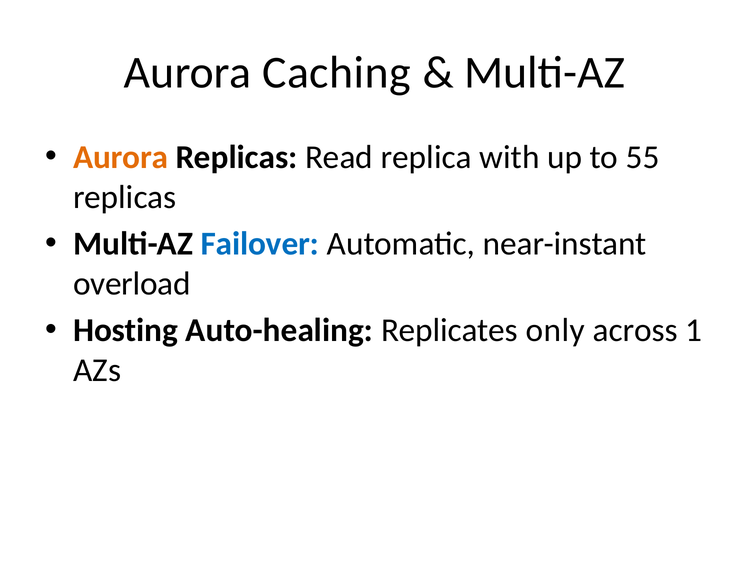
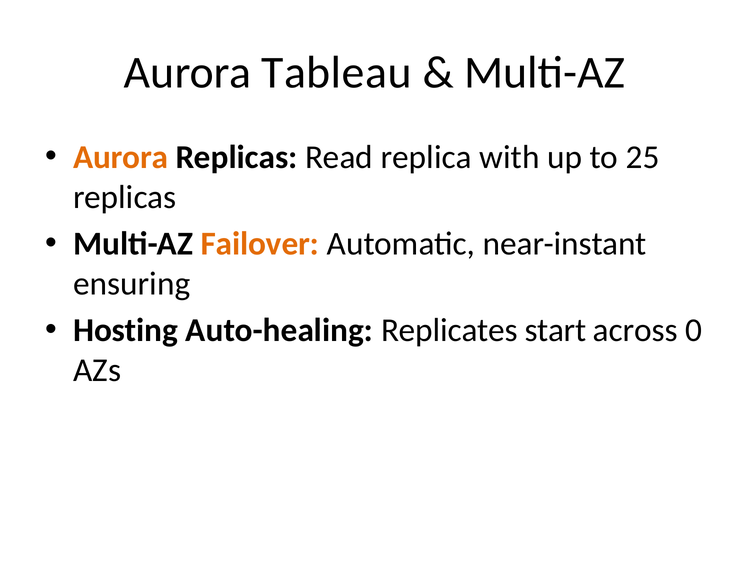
Caching: Caching -> Tableau
55: 55 -> 25
Failover colour: blue -> orange
overload: overload -> ensuring
only: only -> start
1: 1 -> 0
